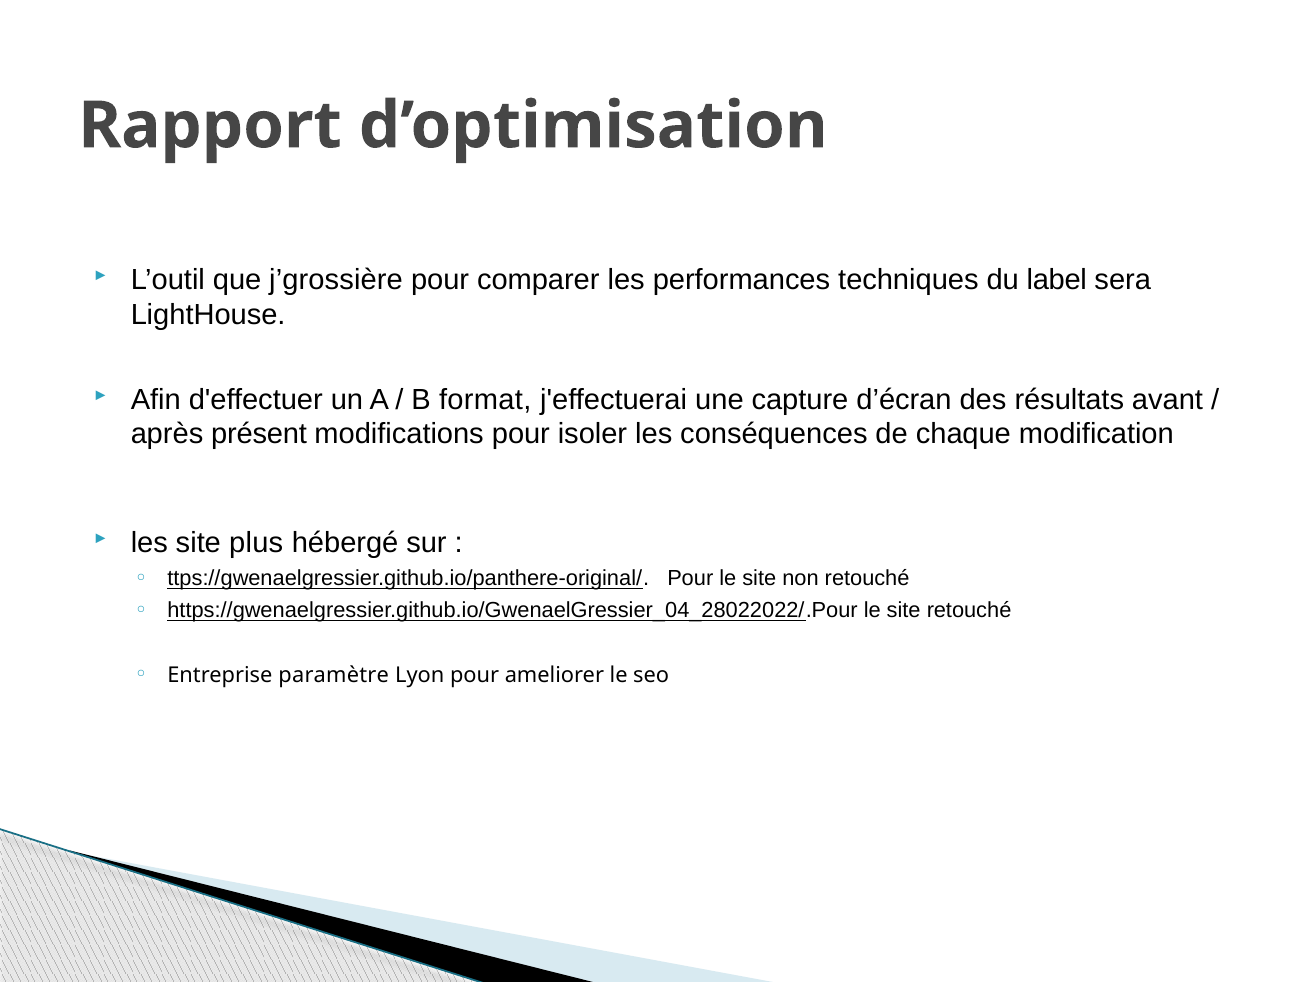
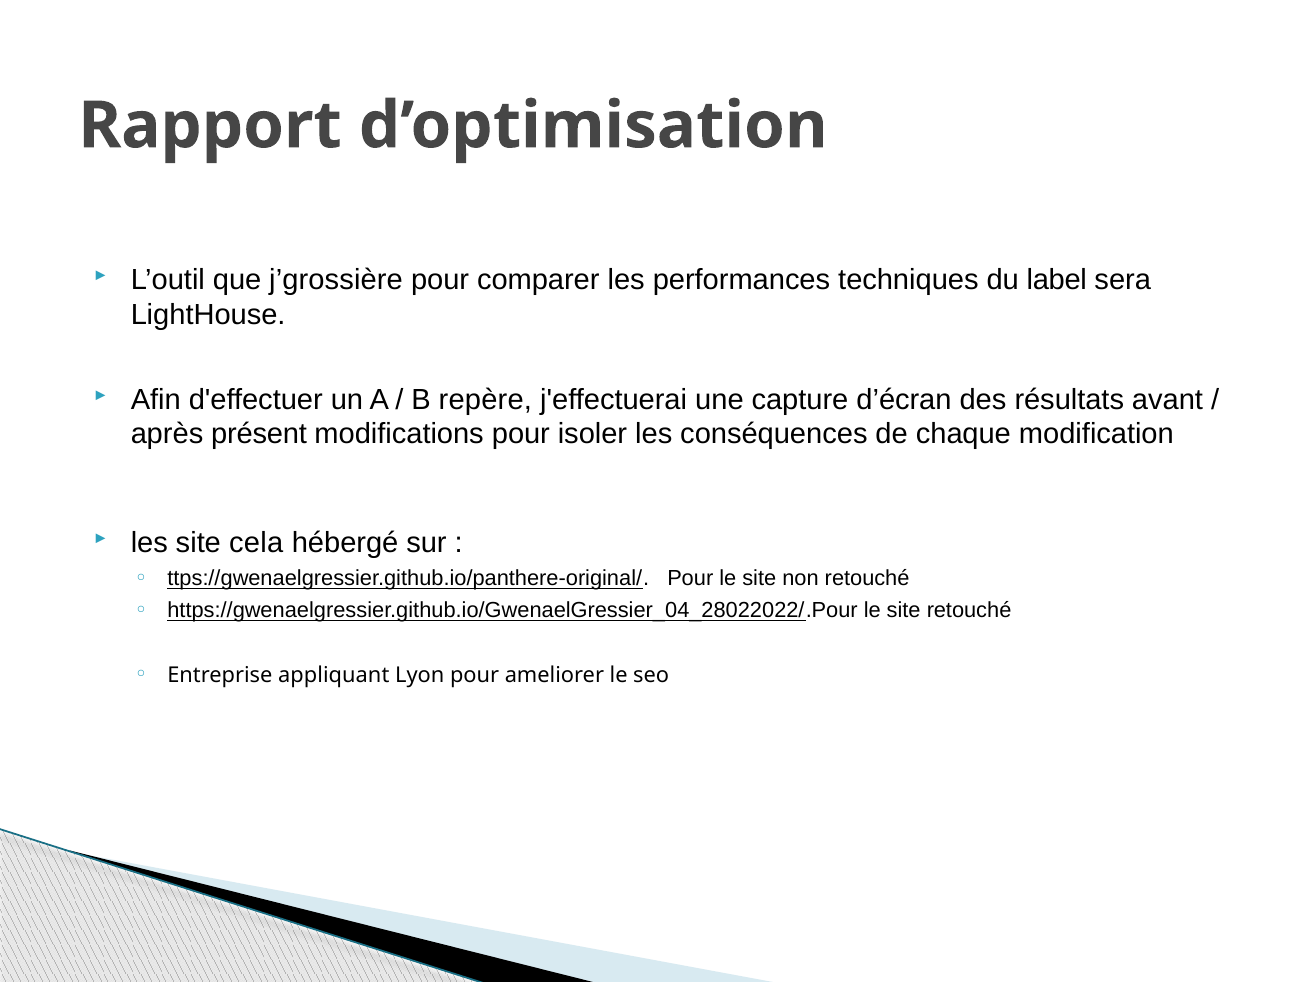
format: format -> repère
plus: plus -> cela
paramètre: paramètre -> appliquant
